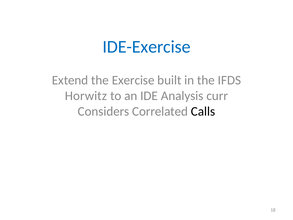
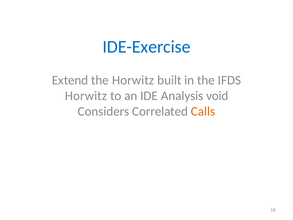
the Exercise: Exercise -> Horwitz
curr: curr -> void
Calls colour: black -> orange
